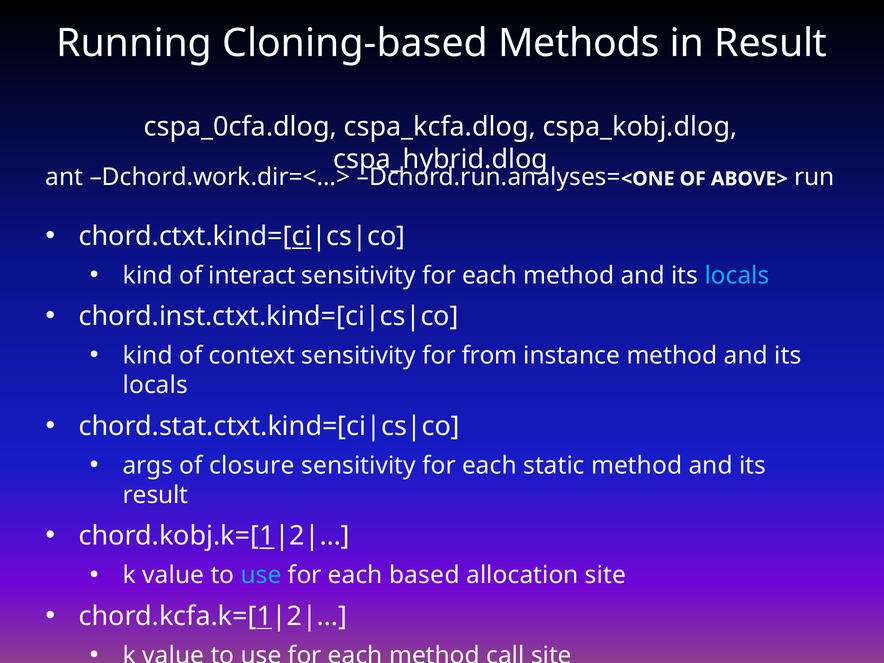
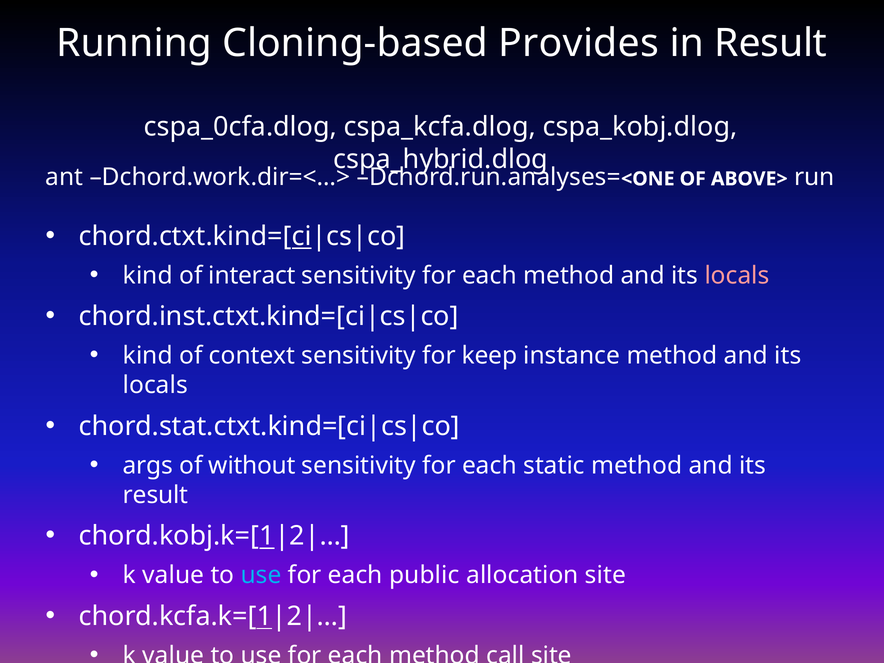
Methods: Methods -> Provides
locals at (737, 275) colour: light blue -> pink
from: from -> keep
closure: closure -> without
based: based -> public
